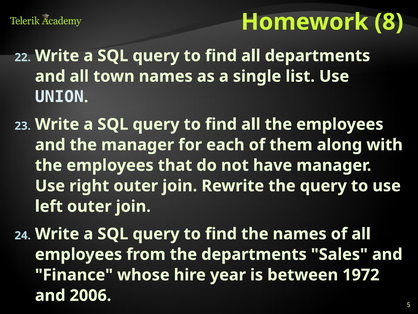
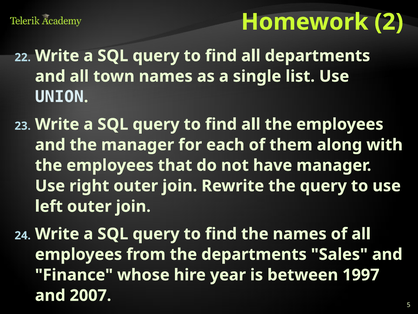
8: 8 -> 2
1972: 1972 -> 1997
2006: 2006 -> 2007
